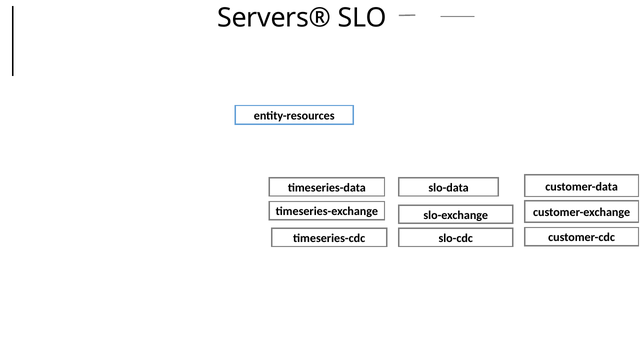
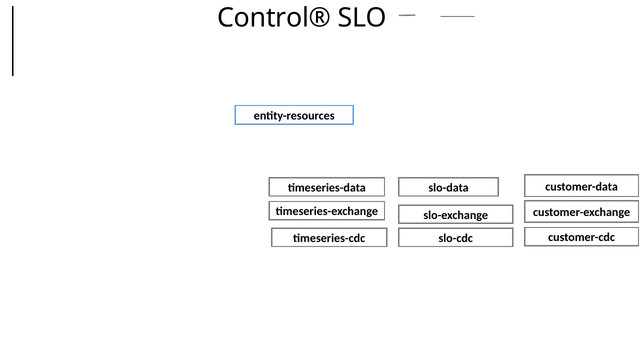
Servers®: Servers® -> Control®
